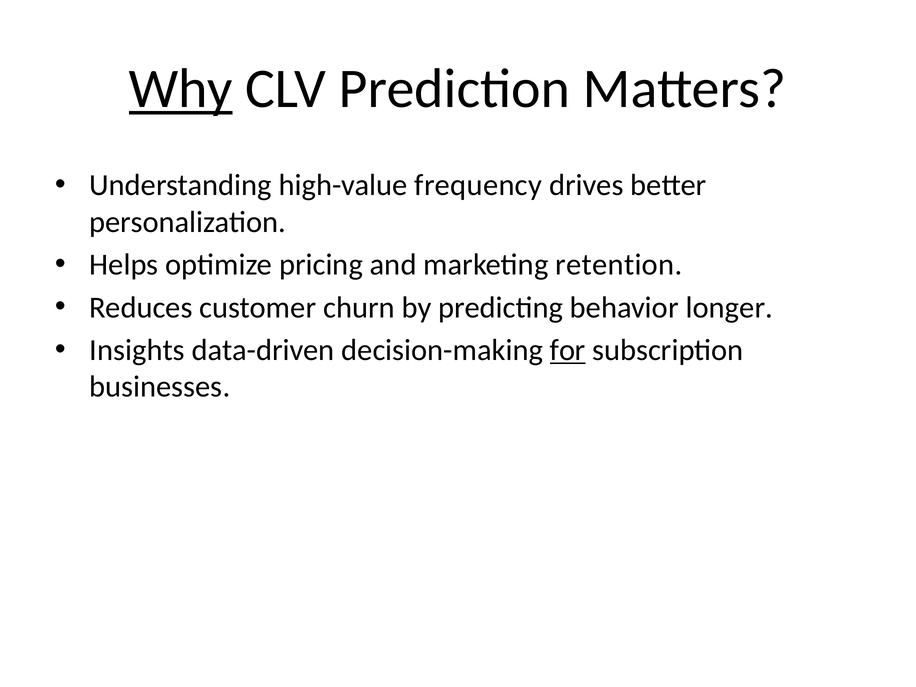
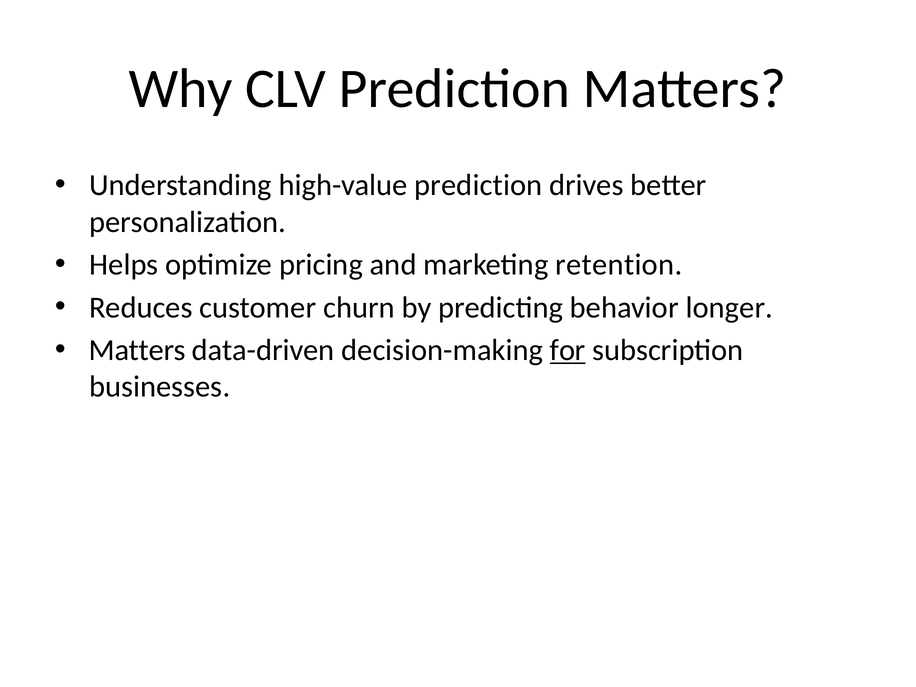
Why underline: present -> none
high-value frequency: frequency -> prediction
Insights at (137, 350): Insights -> Matters
